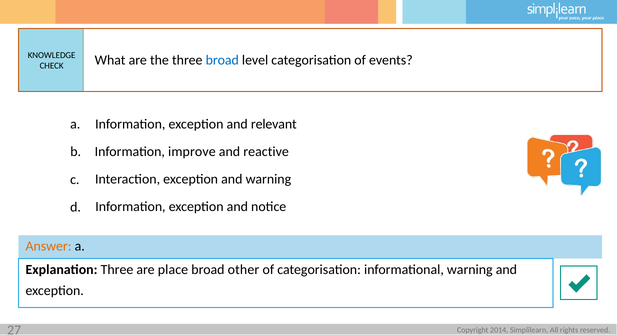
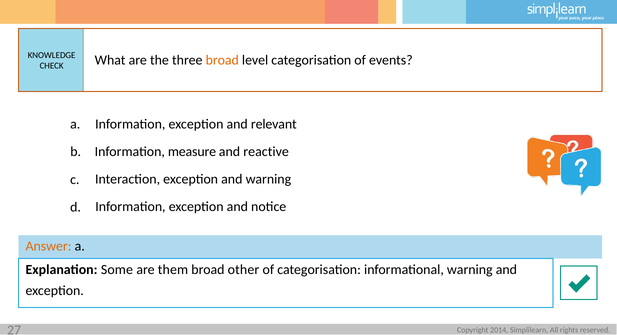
broad at (222, 60) colour: blue -> orange
improve: improve -> measure
Explanation Three: Three -> Some
place: place -> them
